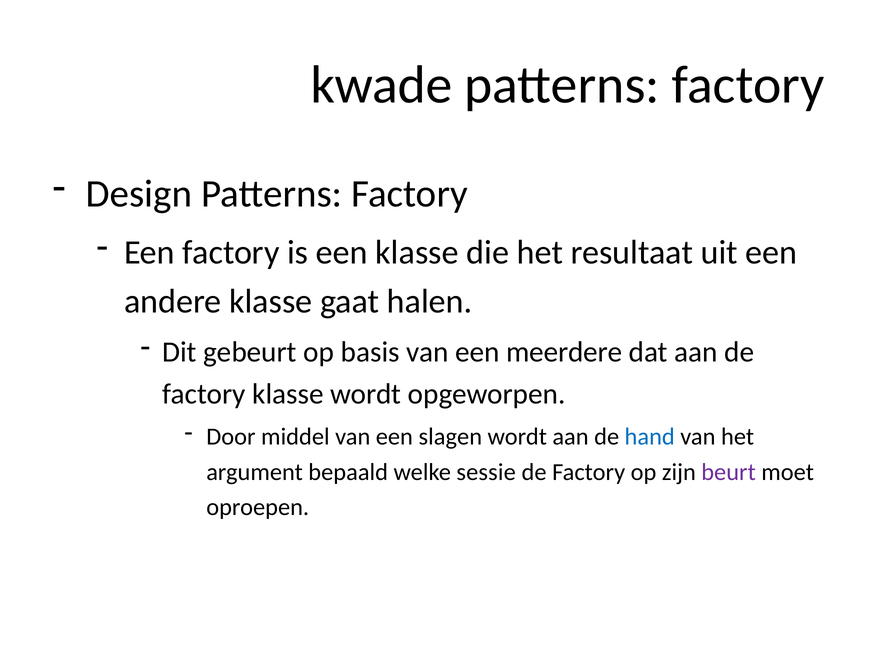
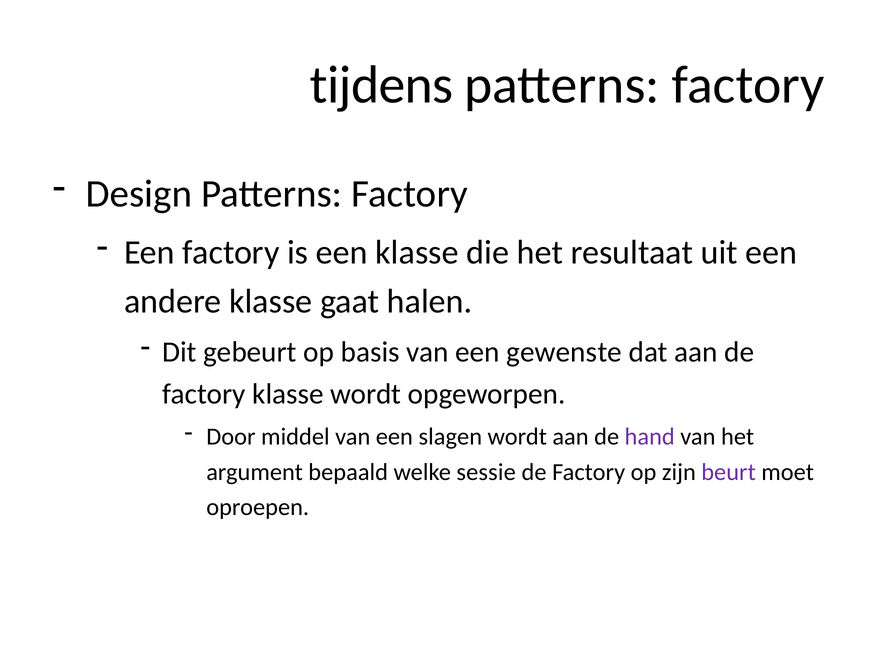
kwade: kwade -> tijdens
meerdere: meerdere -> gewenste
hand colour: blue -> purple
